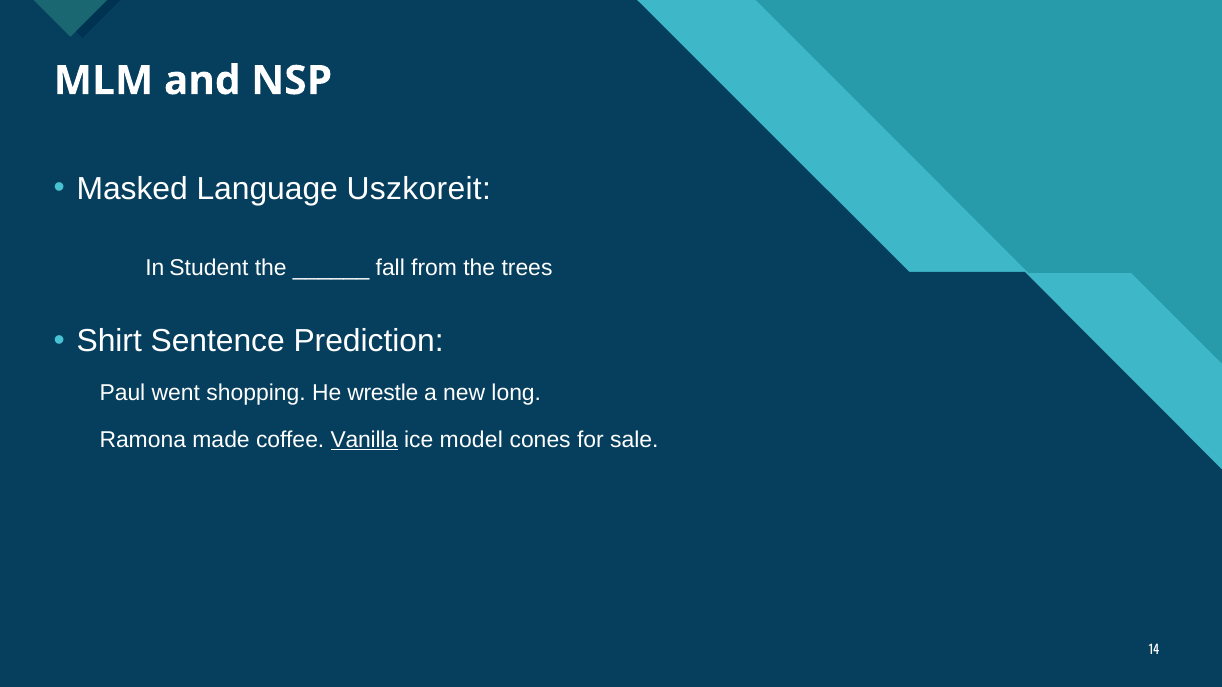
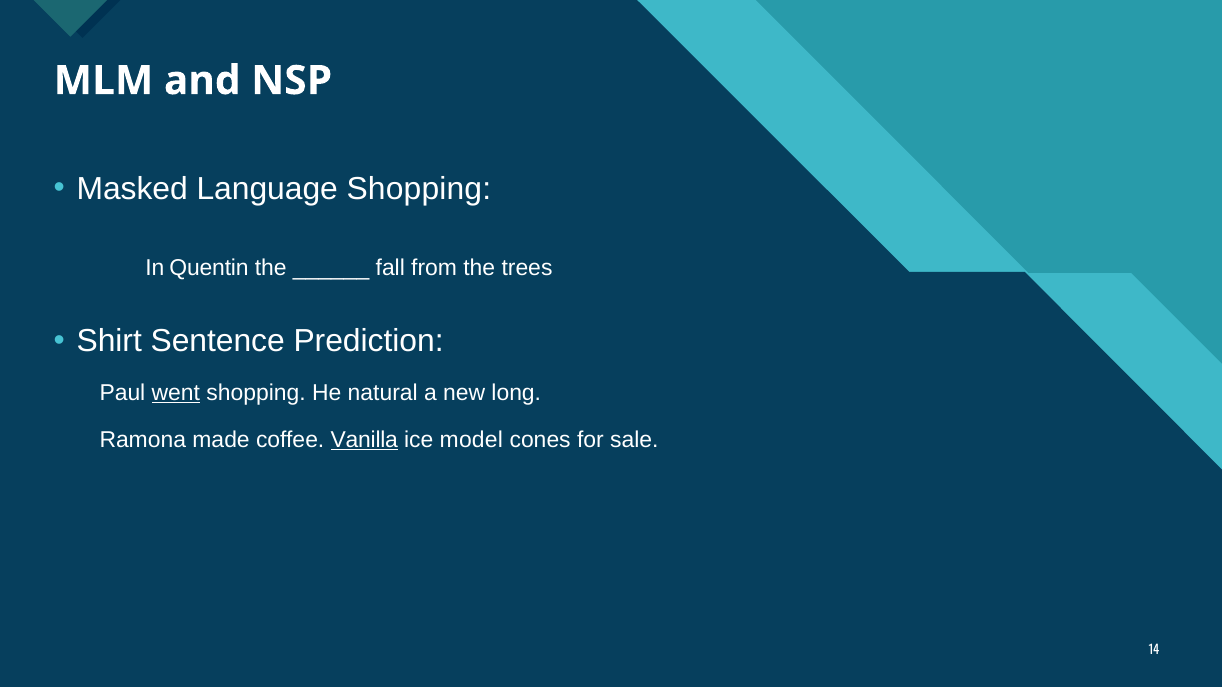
Language Uszkoreit: Uszkoreit -> Shopping
Student: Student -> Quentin
went underline: none -> present
wrestle: wrestle -> natural
